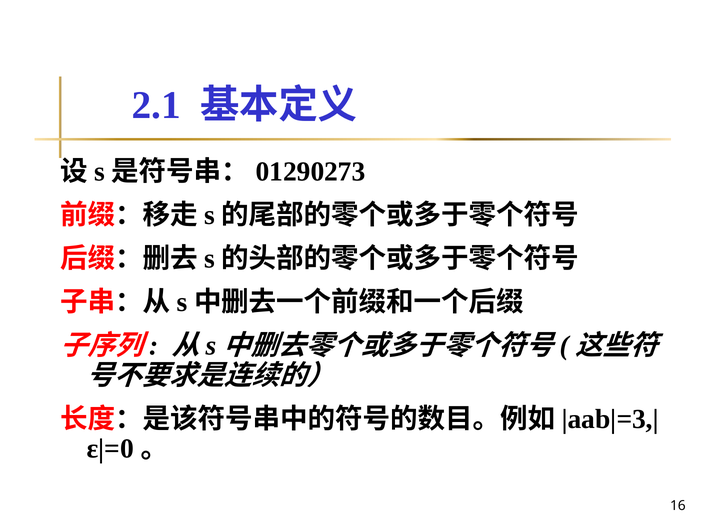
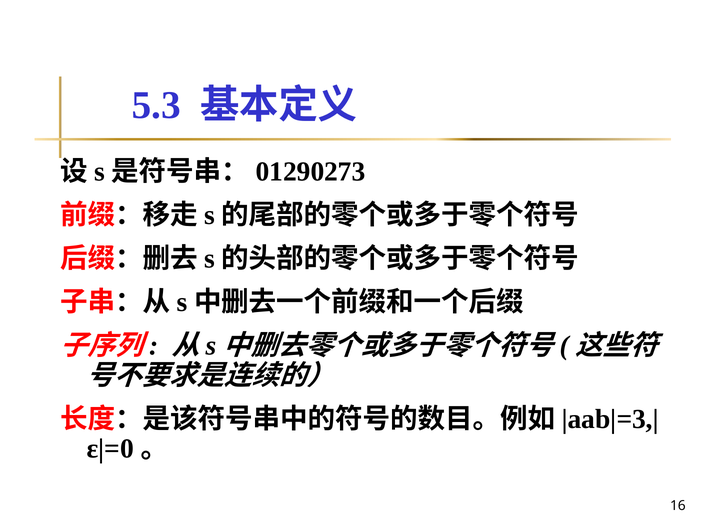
2.1: 2.1 -> 5.3
